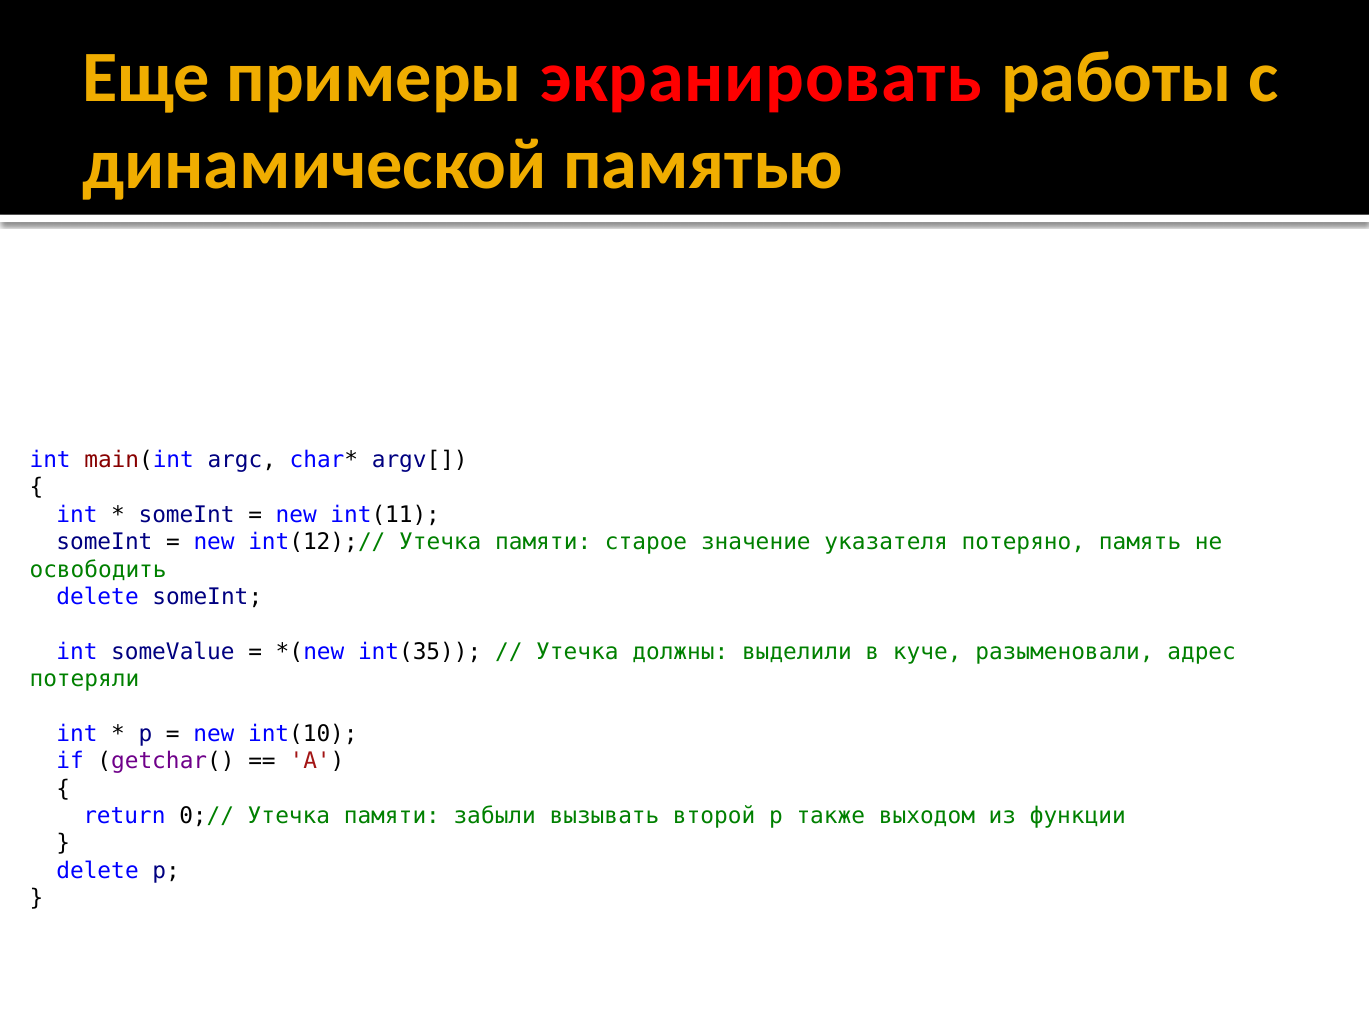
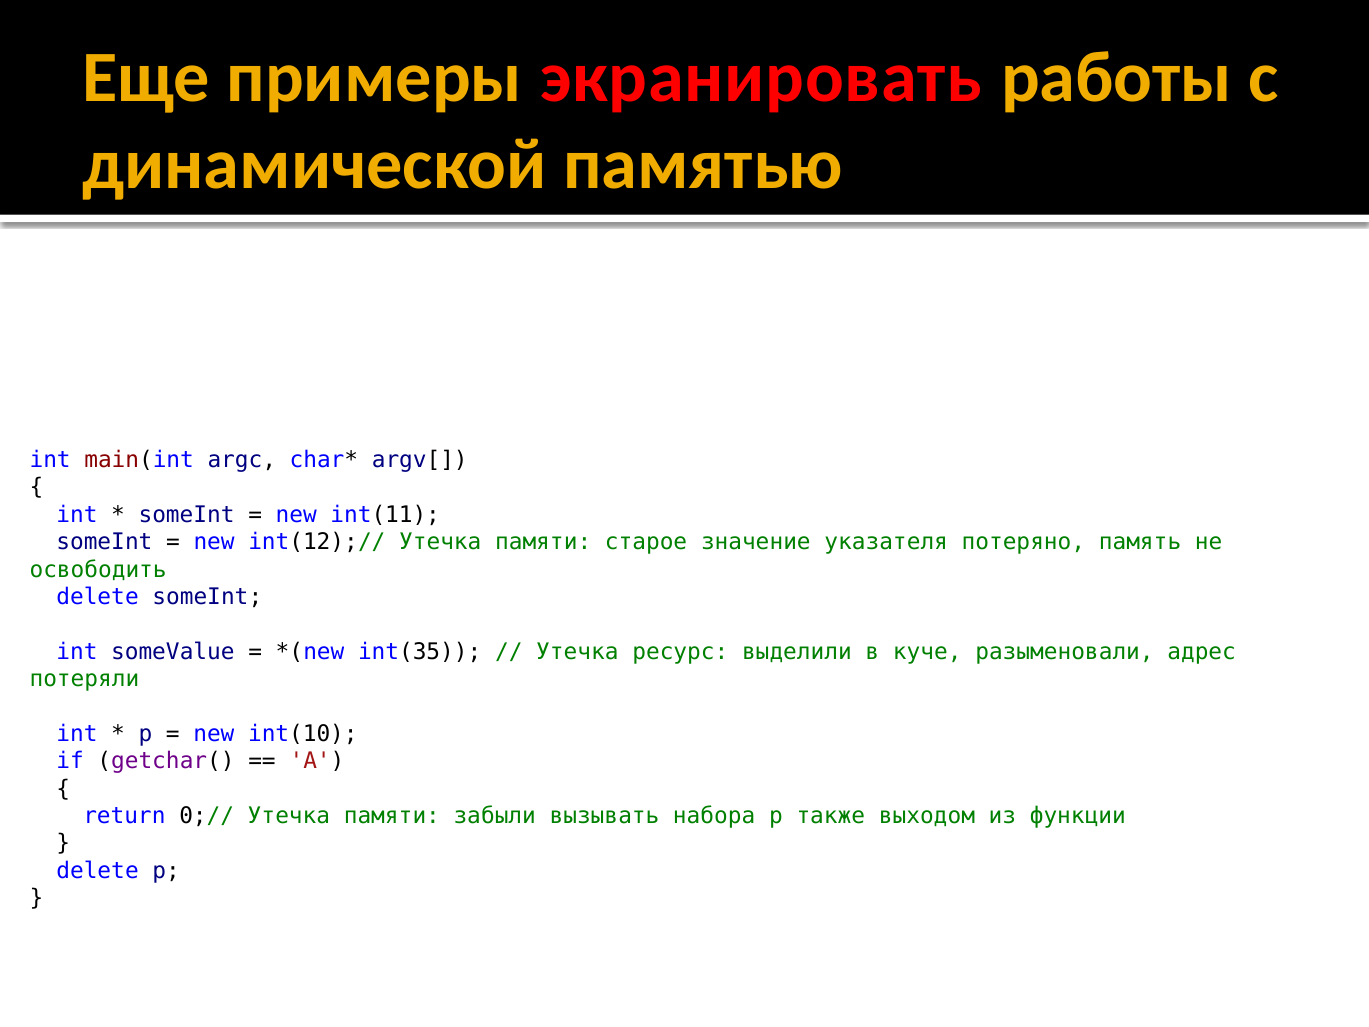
должны: должны -> ресурс
второй: второй -> набора
